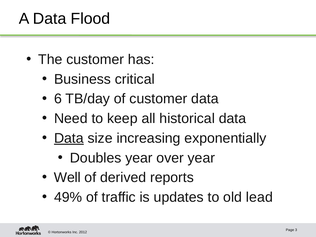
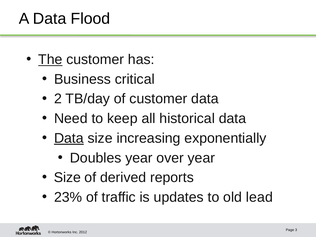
The underline: none -> present
6: 6 -> 2
Well at (67, 178): Well -> Size
49%: 49% -> 23%
